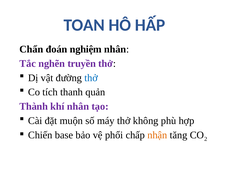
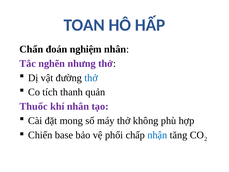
truyền: truyền -> nhưng
Thành: Thành -> Thuốc
muộn: muộn -> mong
nhận colour: orange -> blue
